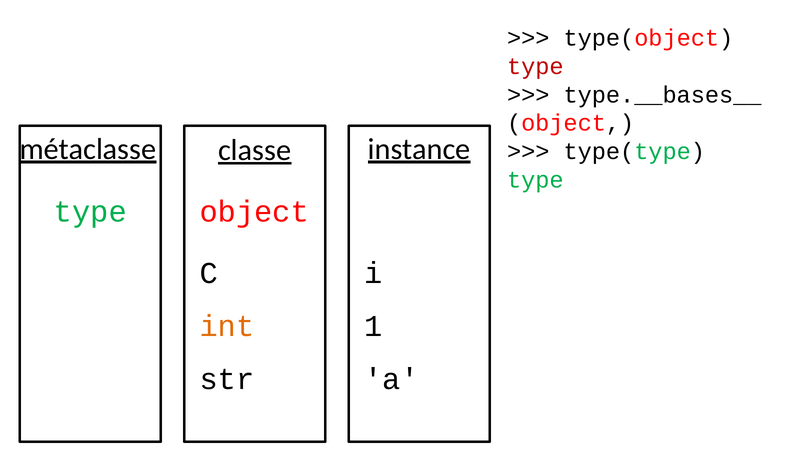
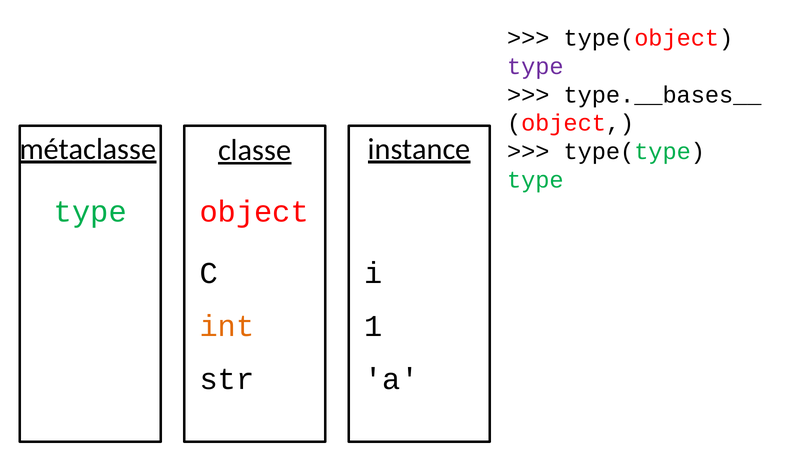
type at (535, 66) colour: red -> purple
